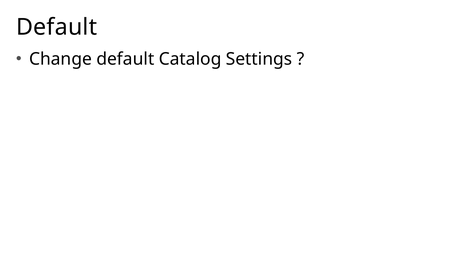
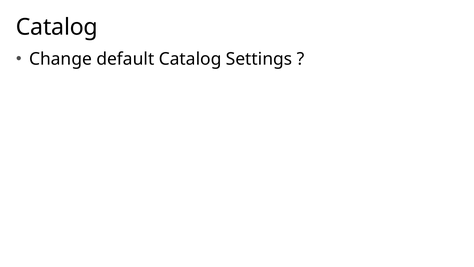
Default at (57, 27): Default -> Catalog
